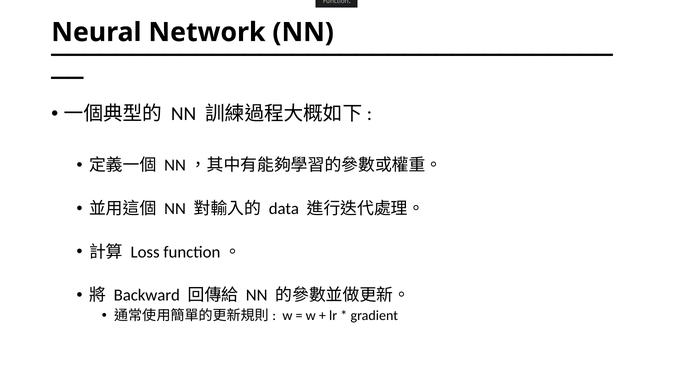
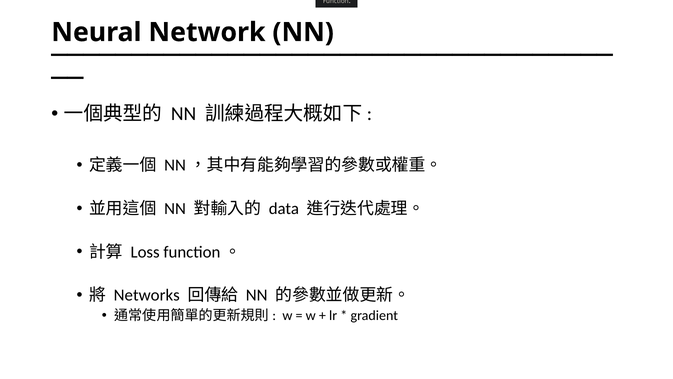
Backward: Backward -> Networks
